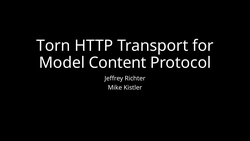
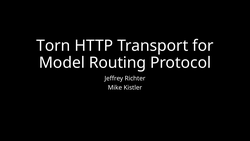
Content: Content -> Routing
